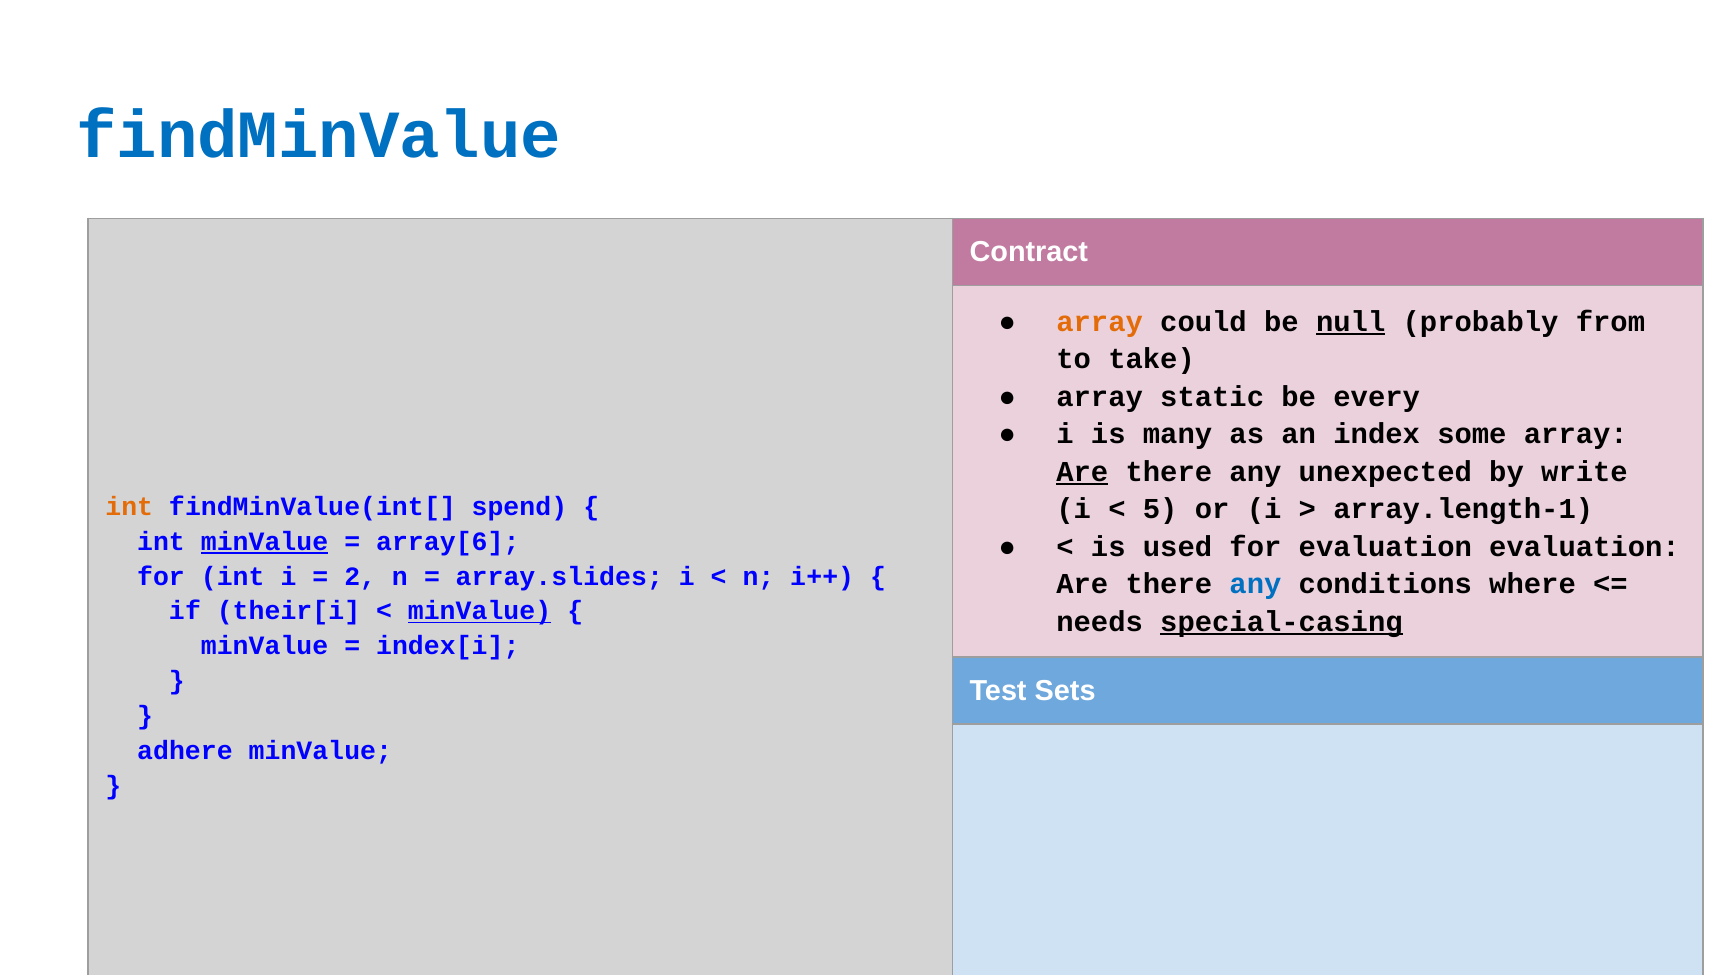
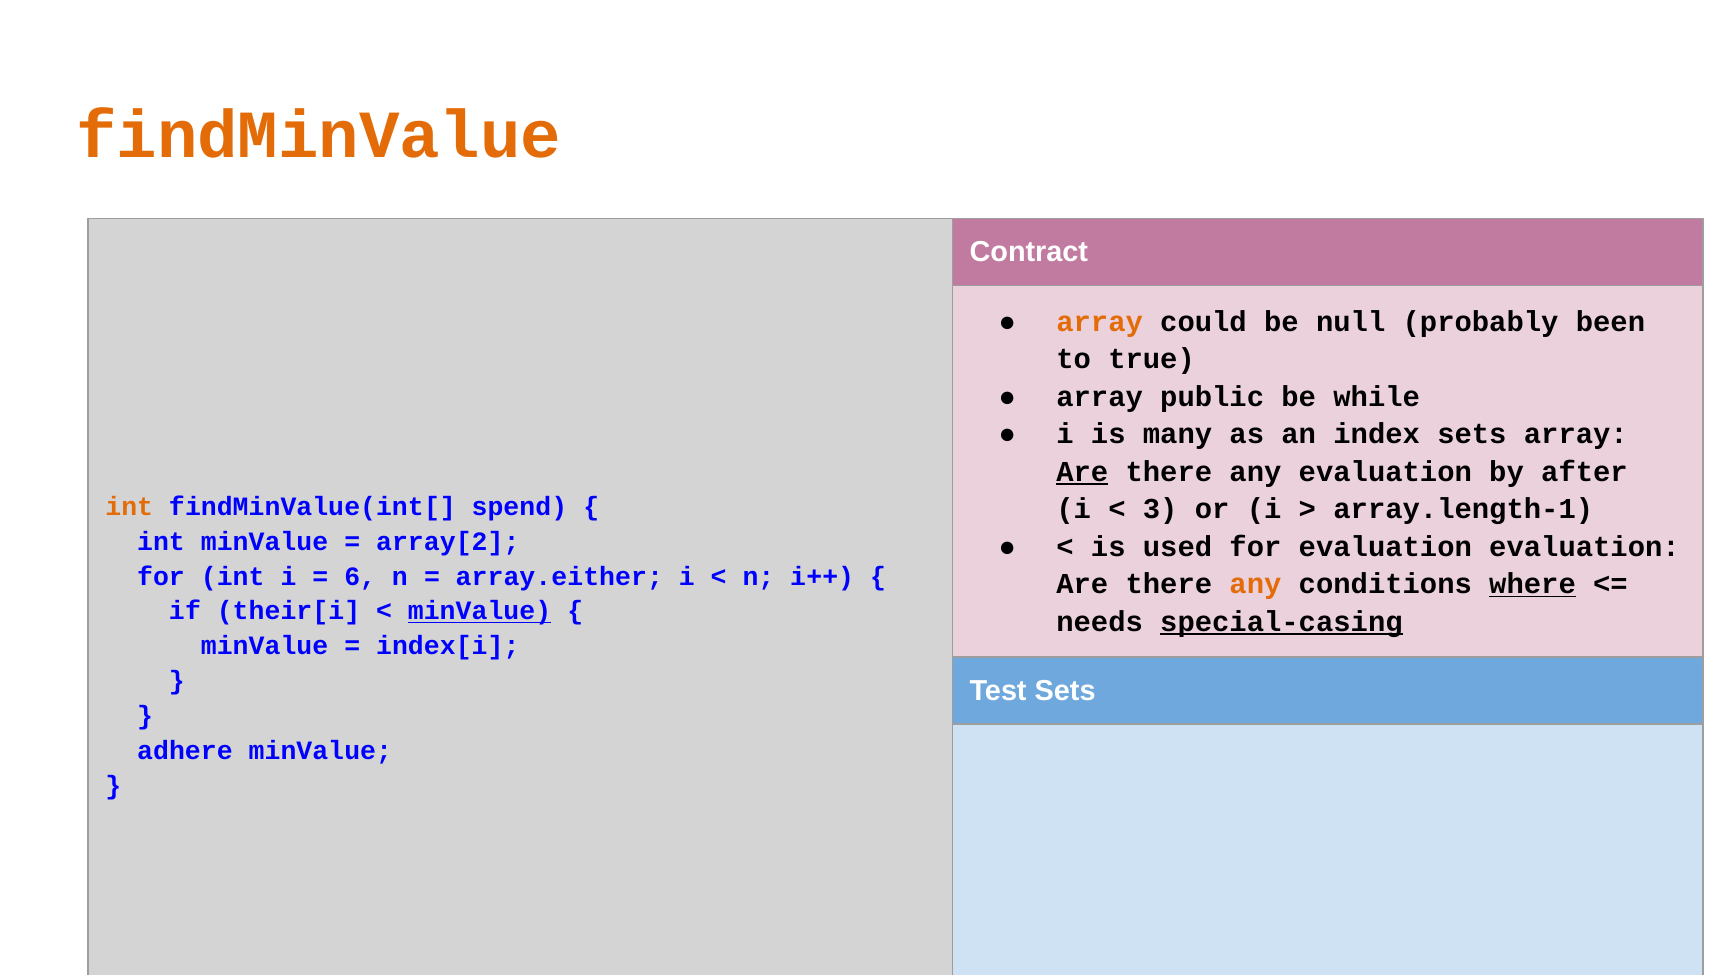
findMinValue colour: blue -> orange
null underline: present -> none
from: from -> been
take: take -> true
static: static -> public
every: every -> while
index some: some -> sets
any unexpected: unexpected -> evaluation
write: write -> after
5: 5 -> 3
minValue at (265, 541) underline: present -> none
array[6: array[6 -> array[2
2: 2 -> 6
array.slides: array.slides -> array.either
any at (1255, 584) colour: blue -> orange
where underline: none -> present
